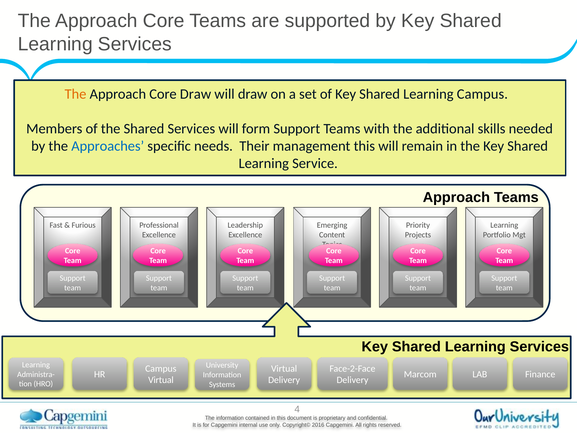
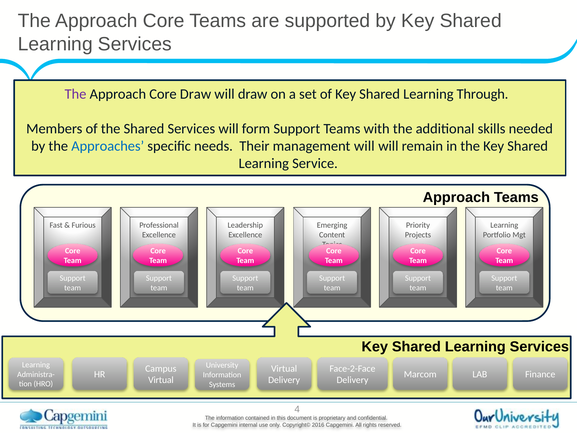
The at (76, 94) colour: orange -> purple
Learning Campus: Campus -> Through
management this: this -> will
